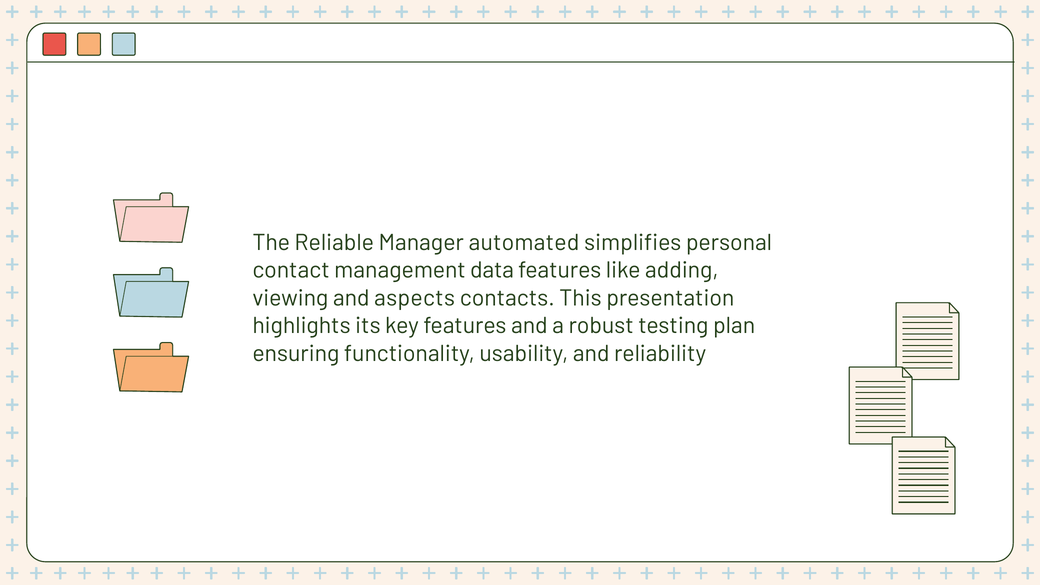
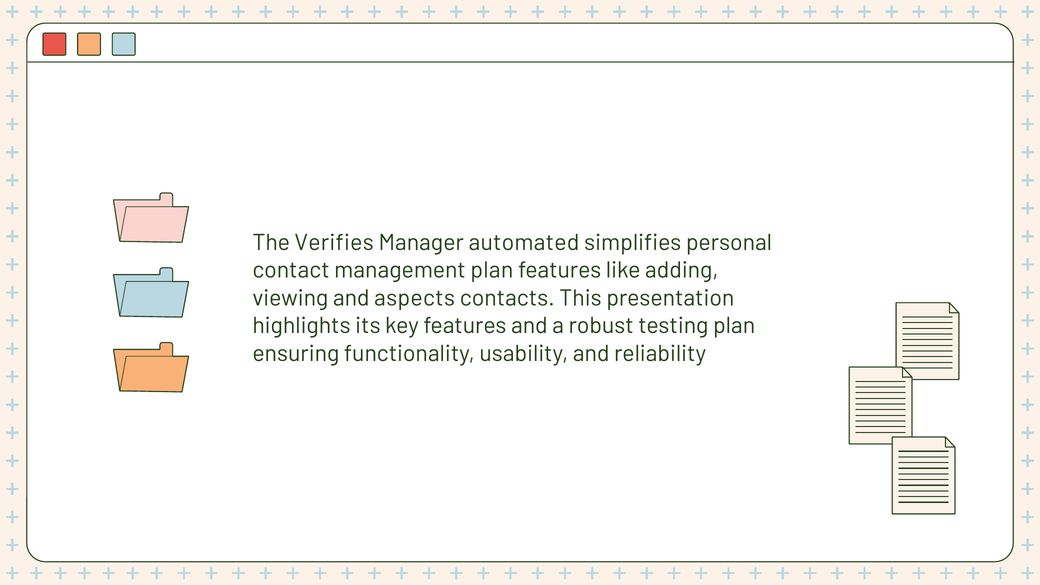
Reliable: Reliable -> Verifies
management data: data -> plan
